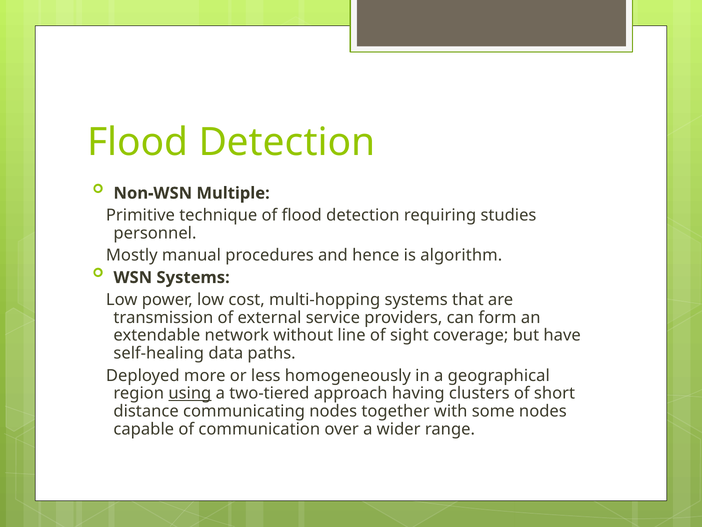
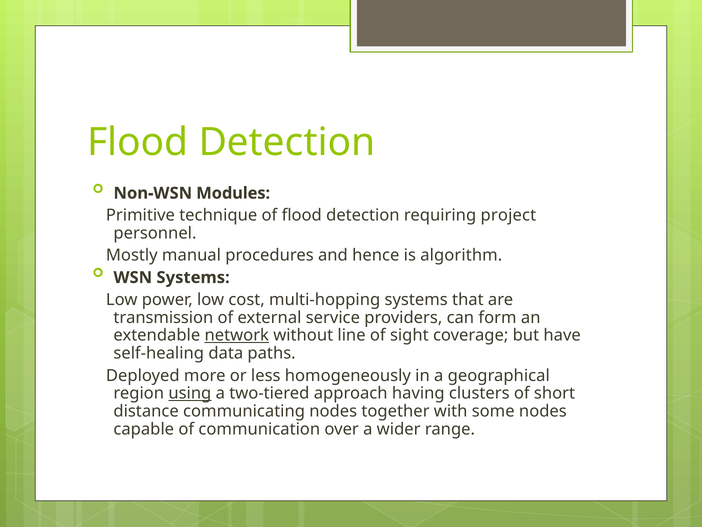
Multiple: Multiple -> Modules
studies: studies -> project
network underline: none -> present
